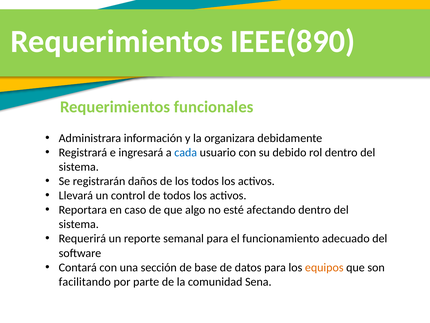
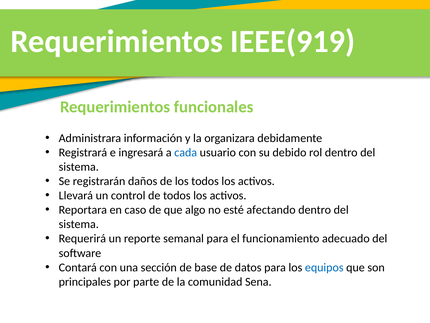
IEEE(890: IEEE(890 -> IEEE(919
equipos colour: orange -> blue
facilitando: facilitando -> principales
